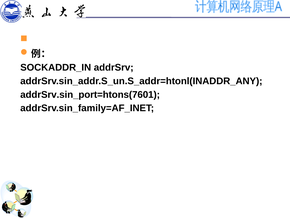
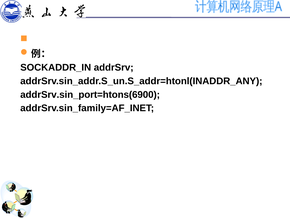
addrSrv.sin_port=htons(7601: addrSrv.sin_port=htons(7601 -> addrSrv.sin_port=htons(6900
